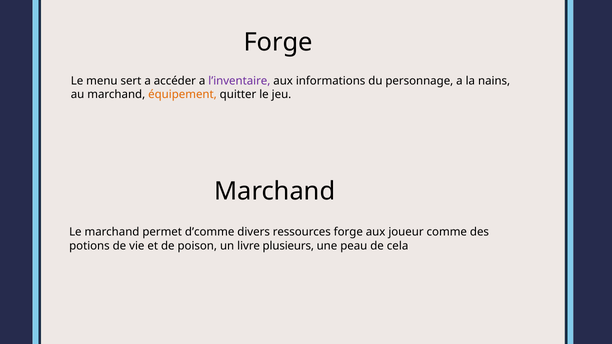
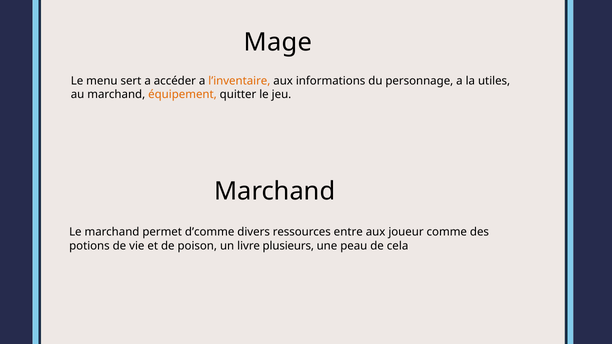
Forge at (278, 42): Forge -> Mage
l’inventaire colour: purple -> orange
nains: nains -> utiles
ressources forge: forge -> entre
